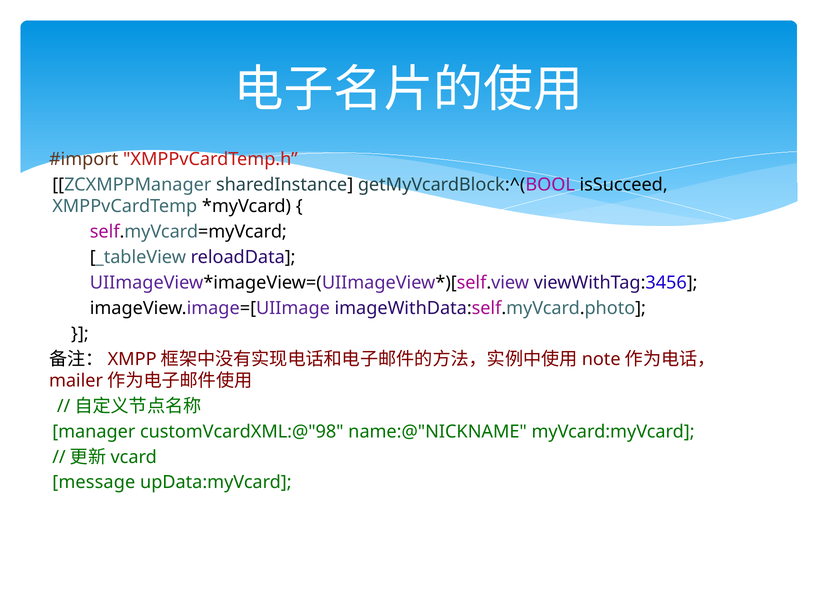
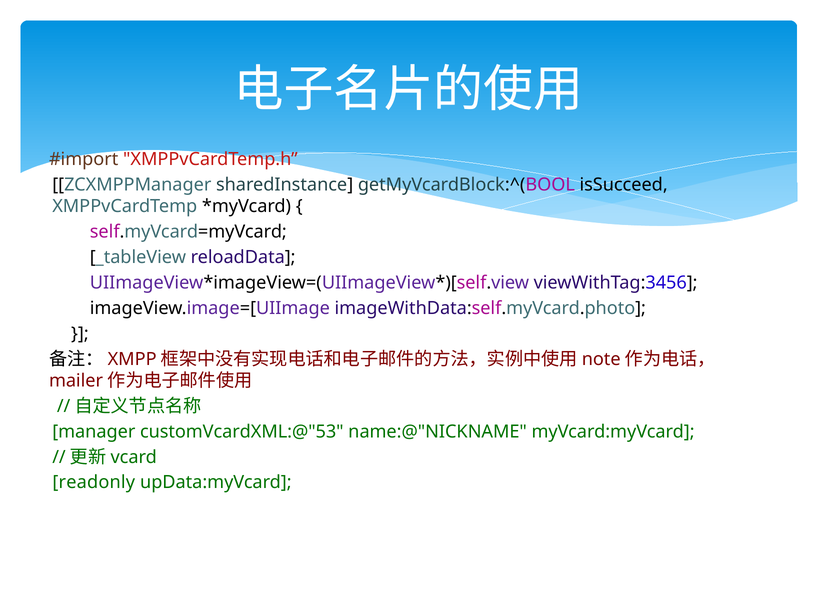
customVcardXML:@"98: customVcardXML:@"98 -> customVcardXML:@"53
message: message -> readonly
